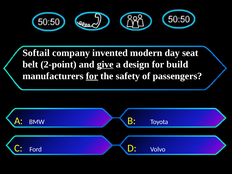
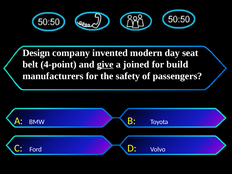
Softail: Softail -> Design
2-point: 2-point -> 4-point
design: design -> joined
for at (92, 76) underline: present -> none
